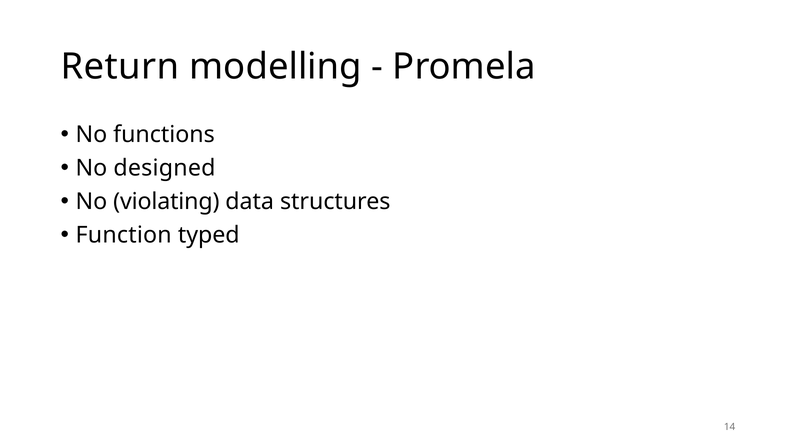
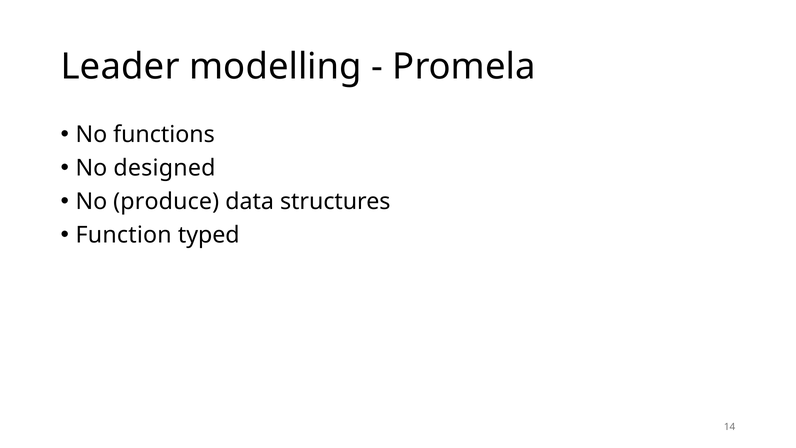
Return: Return -> Leader
violating: violating -> produce
